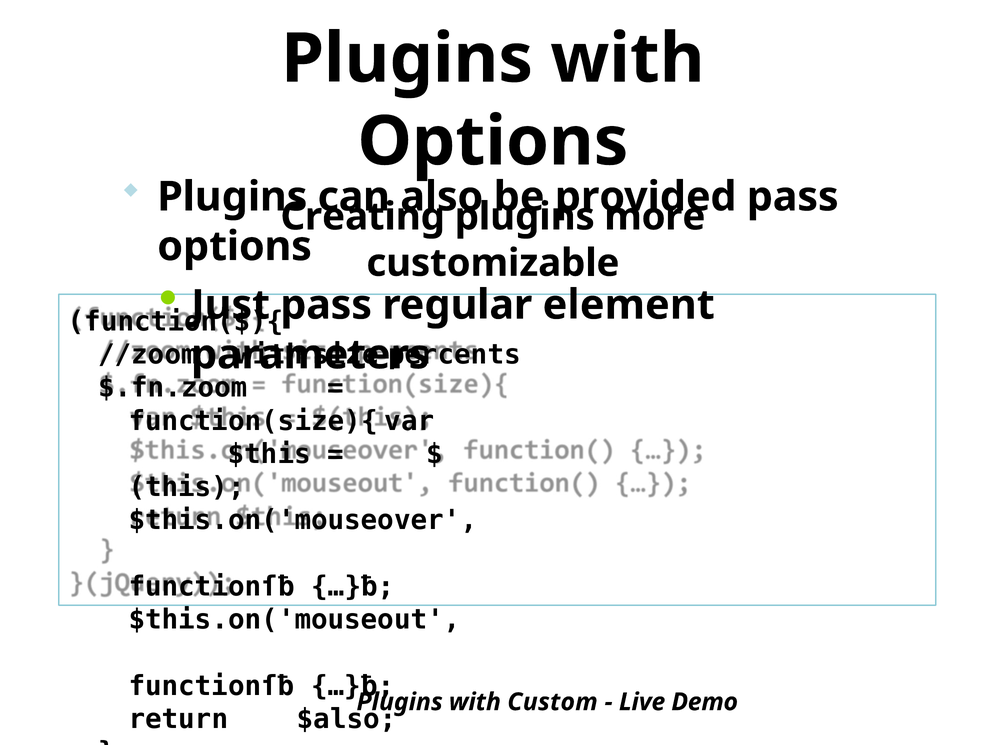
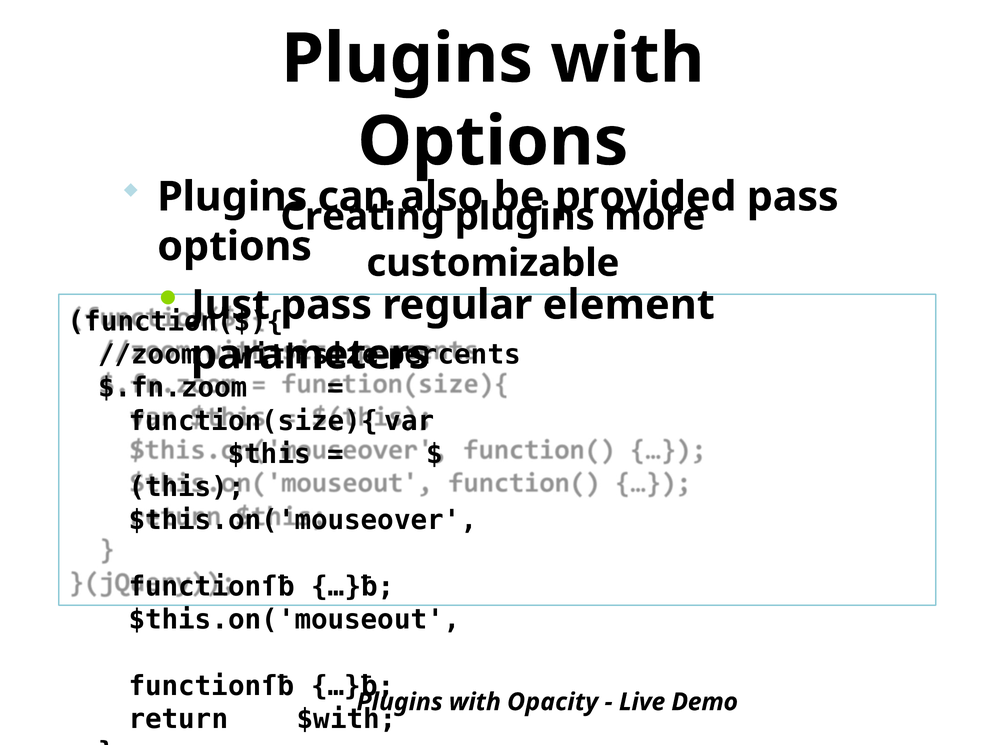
Custom: Custom -> Opacity
$also: $also -> $with
